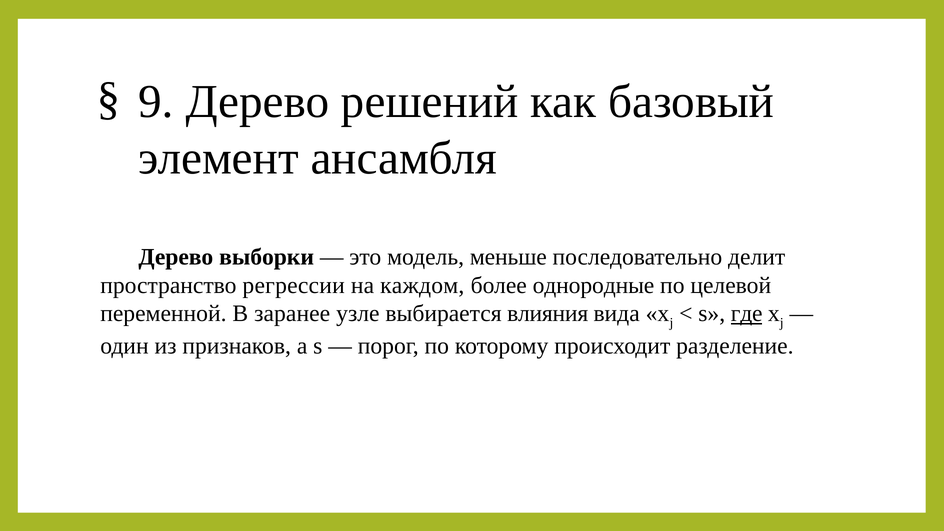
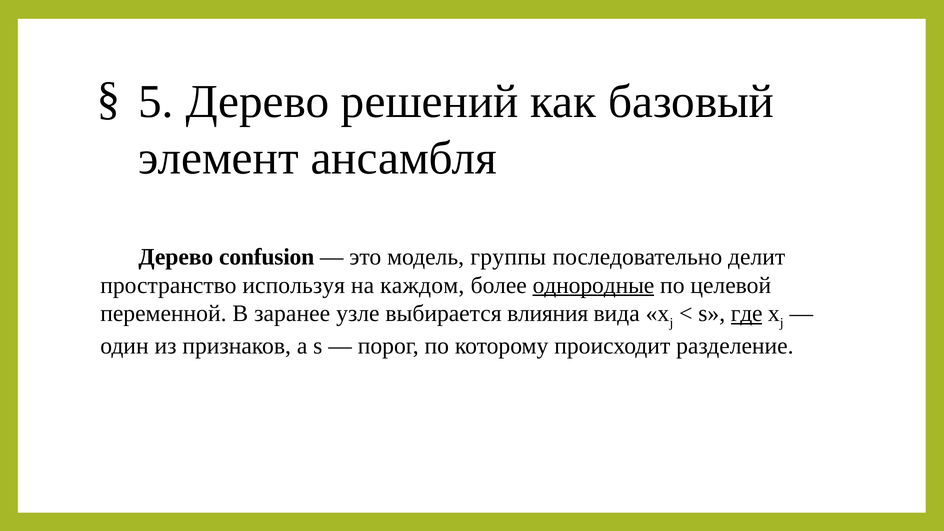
9: 9 -> 5
выборки: выборки -> confusion
меньше: меньше -> группы
регрессии: регрессии -> используя
однородные underline: none -> present
